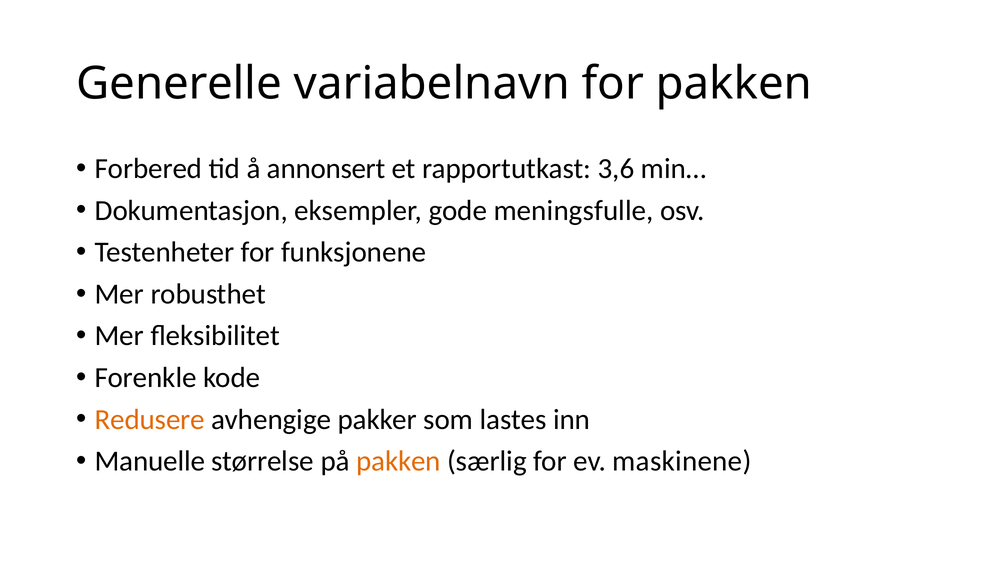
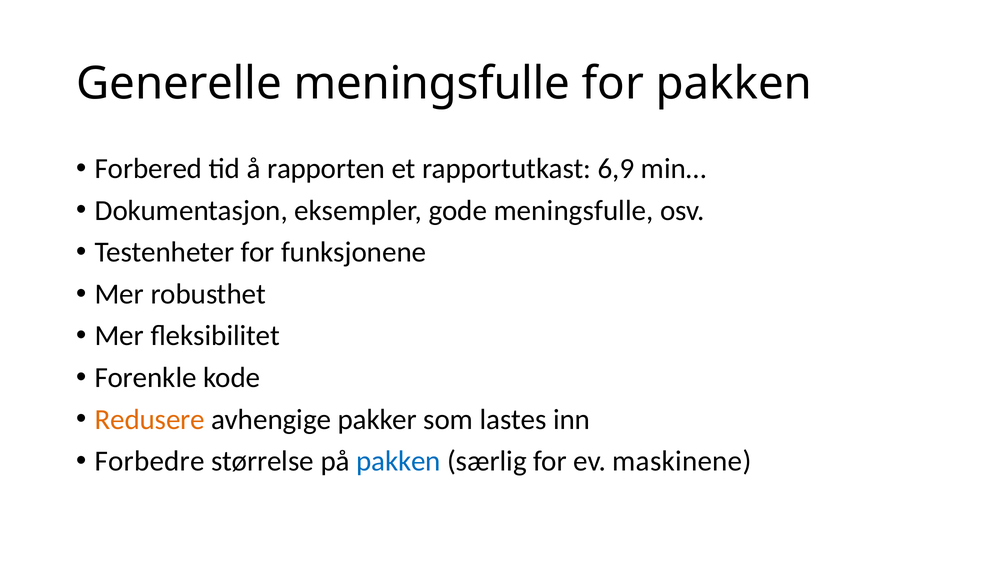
Generelle variabelnavn: variabelnavn -> meningsfulle
annonsert: annonsert -> rapporten
3,6: 3,6 -> 6,9
Manuelle: Manuelle -> Forbedre
pakken at (398, 461) colour: orange -> blue
